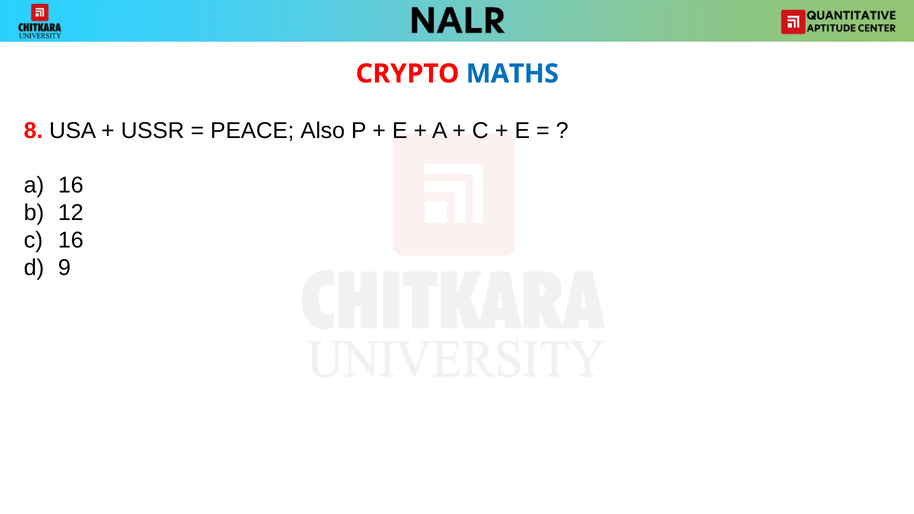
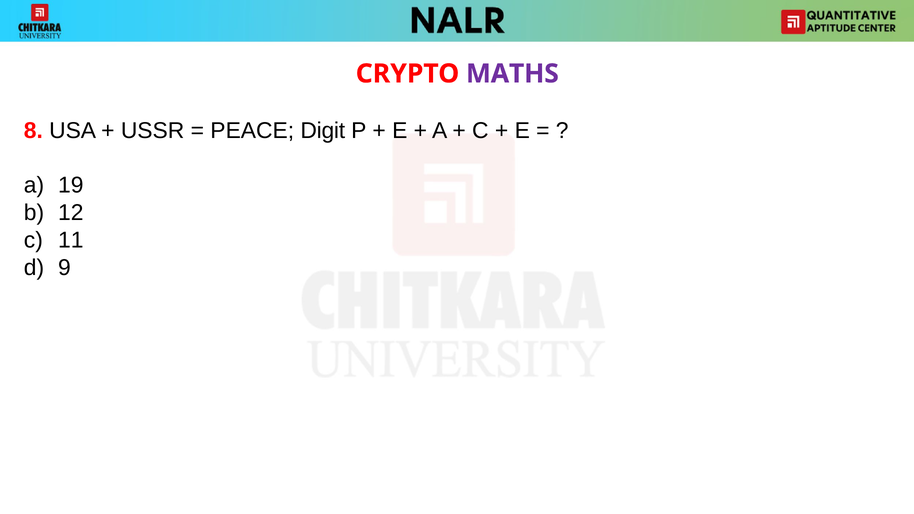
MATHS colour: blue -> purple
Also: Also -> Digit
a 16: 16 -> 19
c 16: 16 -> 11
